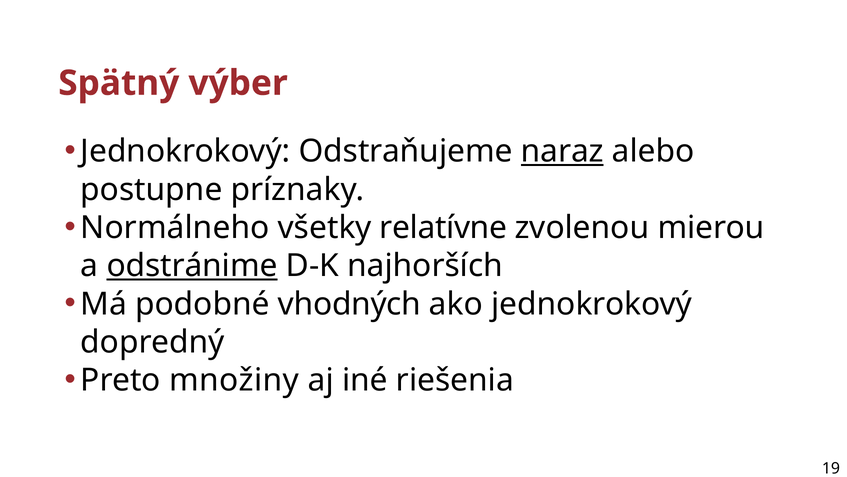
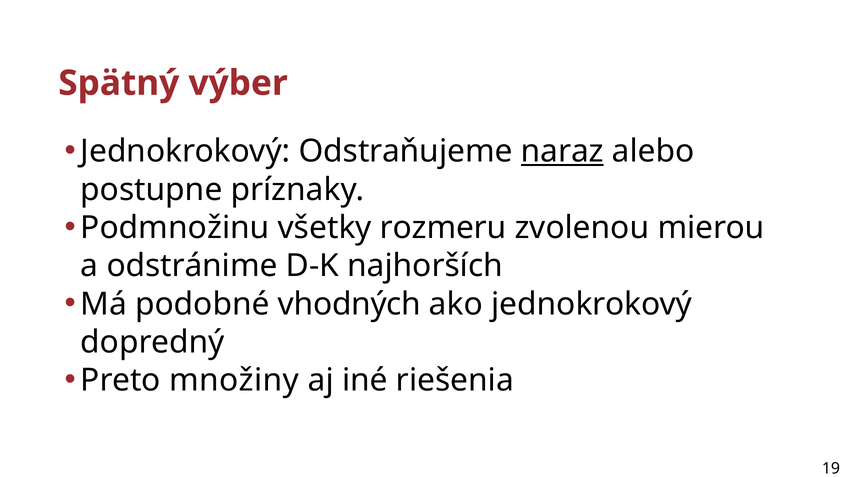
Normálneho: Normálneho -> Podmnožinu
relatívne: relatívne -> rozmeru
odstránime underline: present -> none
